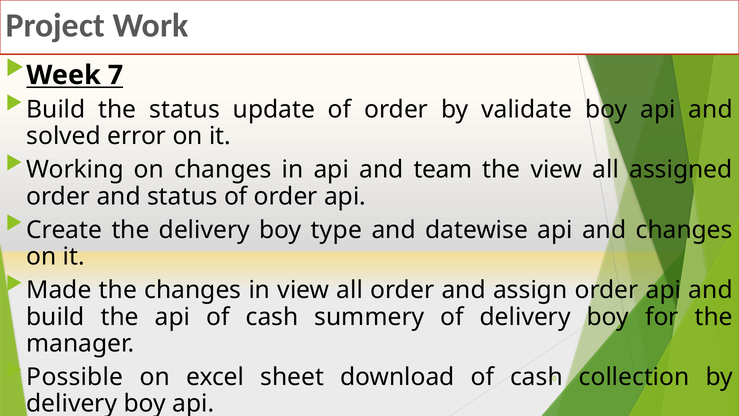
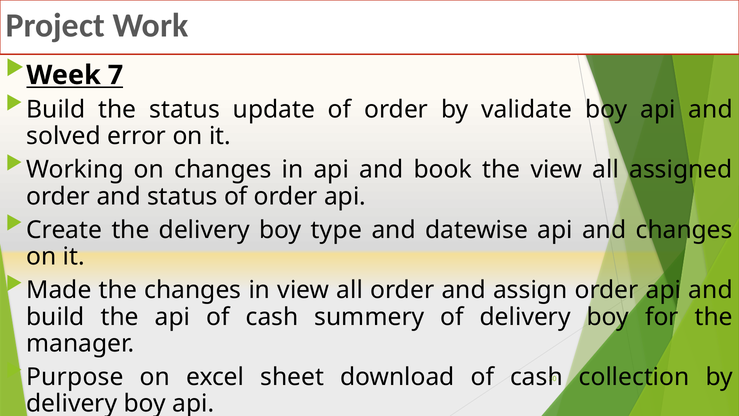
team: team -> book
Possible: Possible -> Purpose
